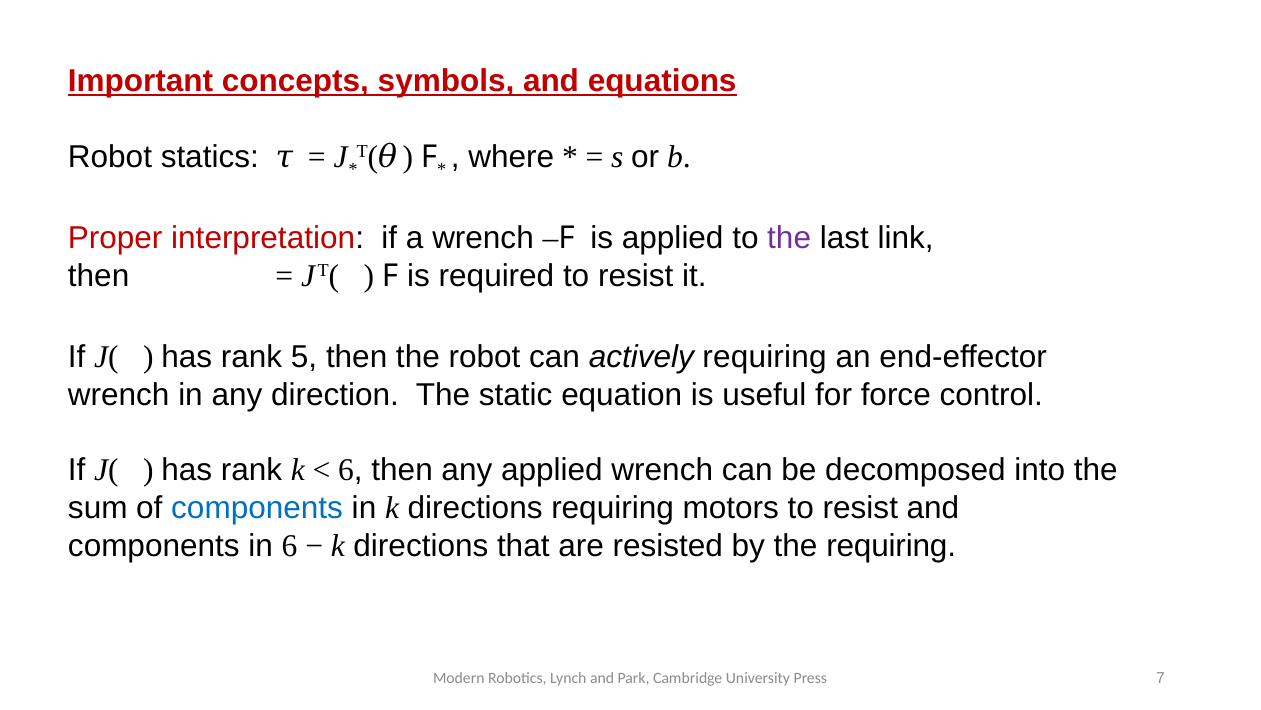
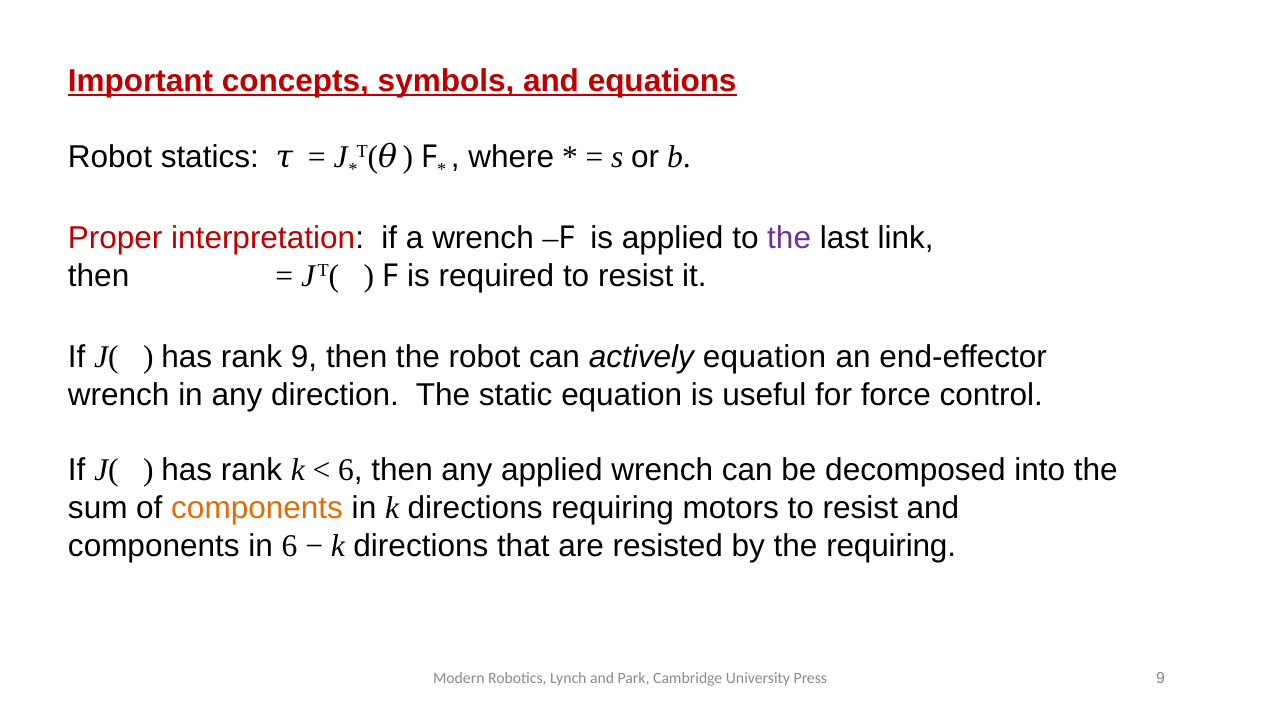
rank 5: 5 -> 9
actively requiring: requiring -> equation
components at (257, 508) colour: blue -> orange
Press 7: 7 -> 9
